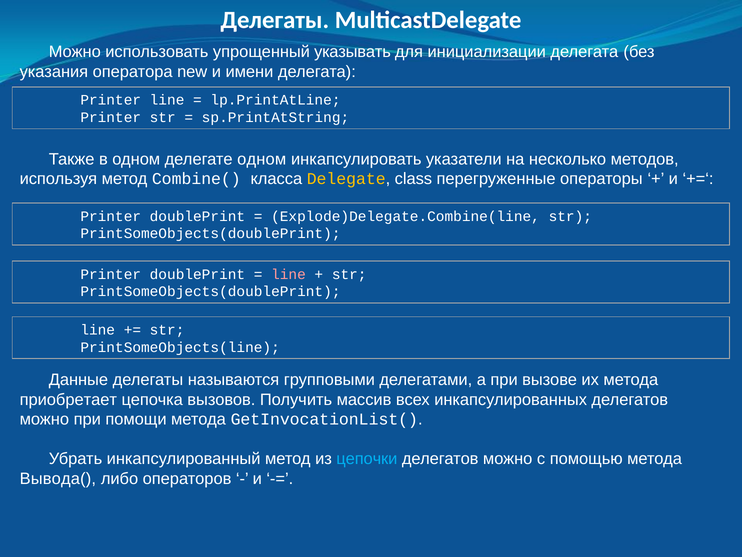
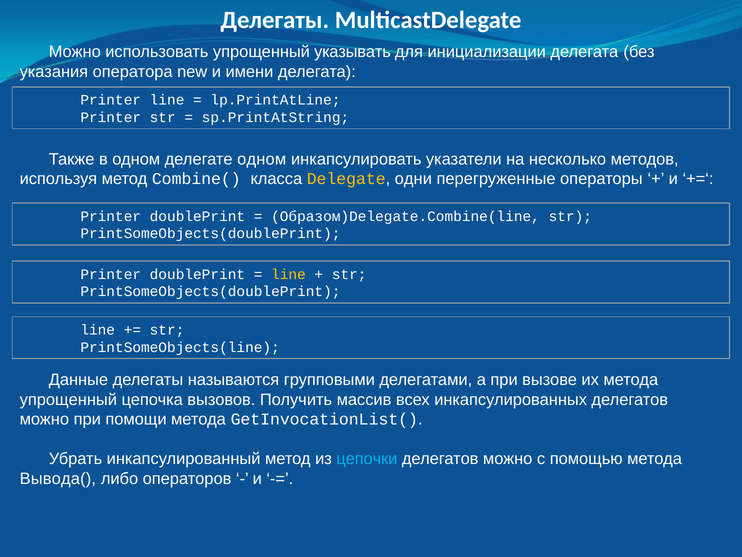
class: class -> одни
Explode)Delegate.Combine(line: Explode)Delegate.Combine(line -> Образом)Delegate.Combine(line
line at (288, 274) colour: pink -> yellow
приобретает at (68, 399): приобретает -> упрощенный
